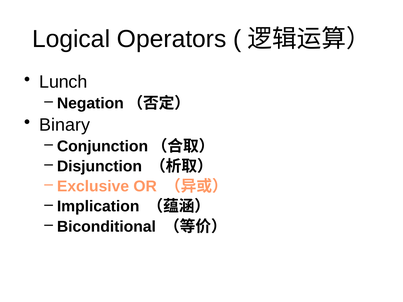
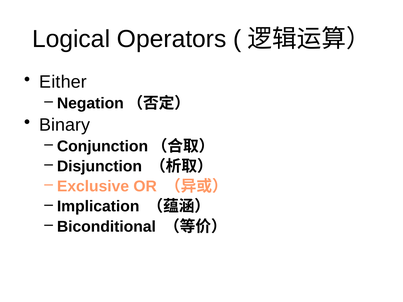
Lunch: Lunch -> Either
